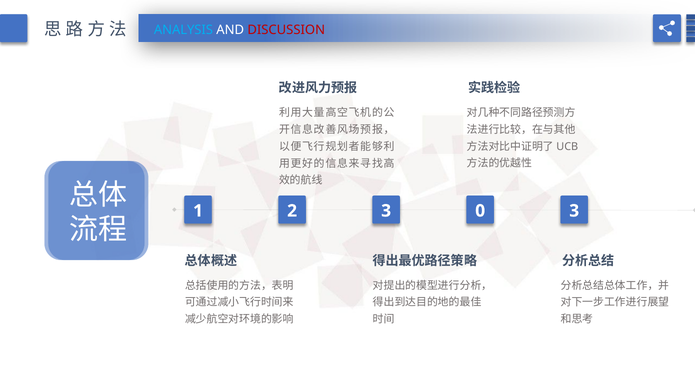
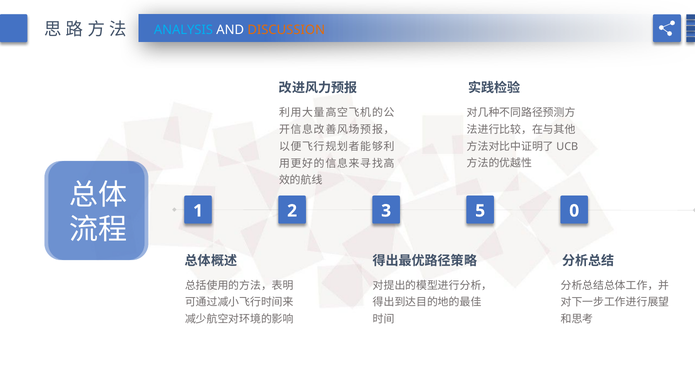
DISCUSSION colour: red -> orange
0: 0 -> 5
2 3: 3 -> 0
